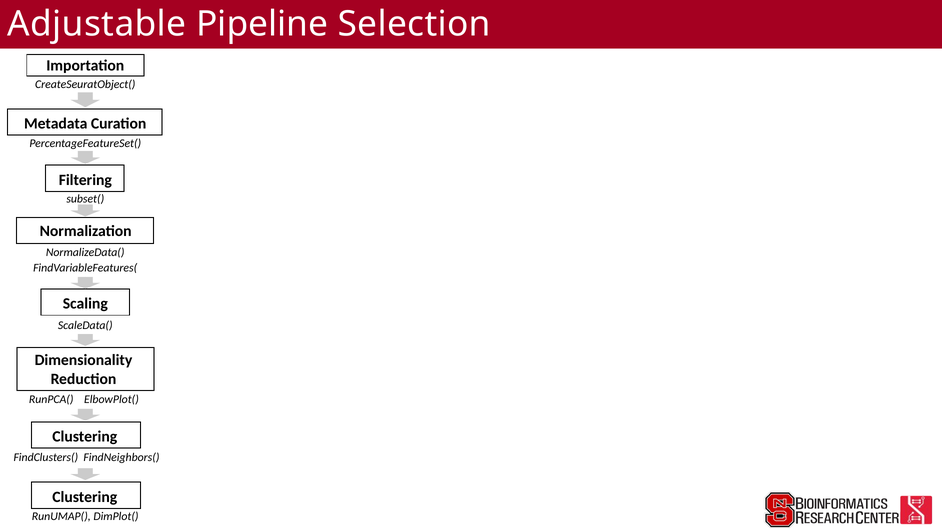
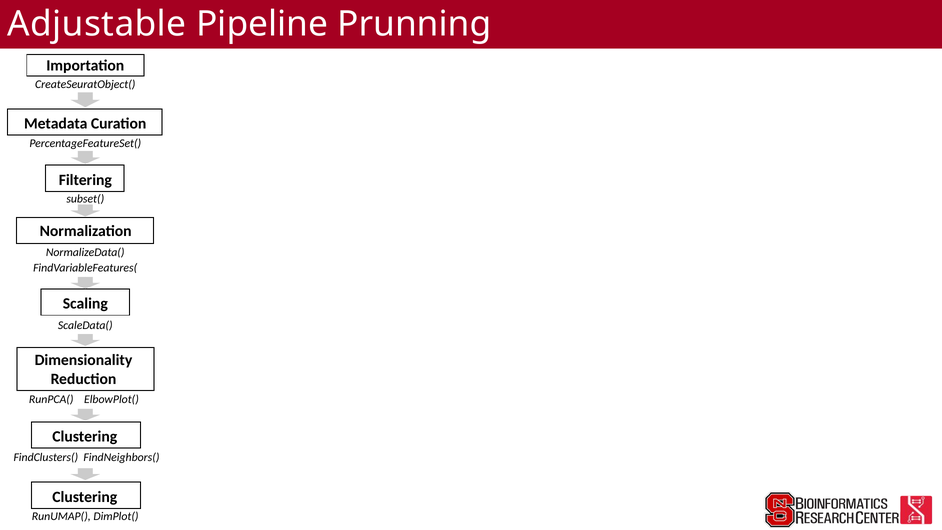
Selection: Selection -> Prunning
